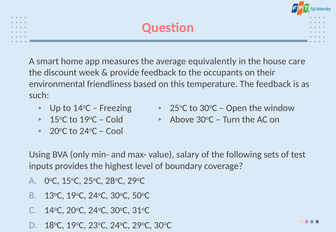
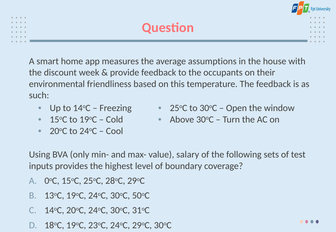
equivalently: equivalently -> assumptions
care: care -> with
